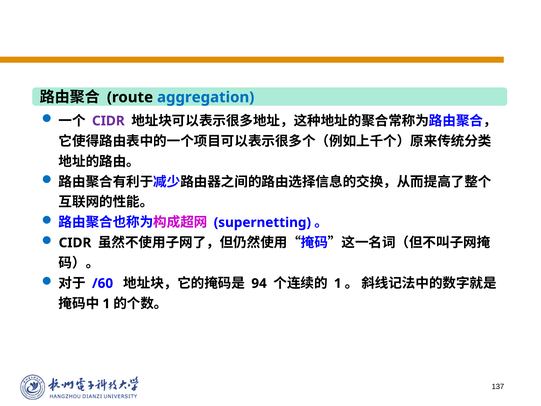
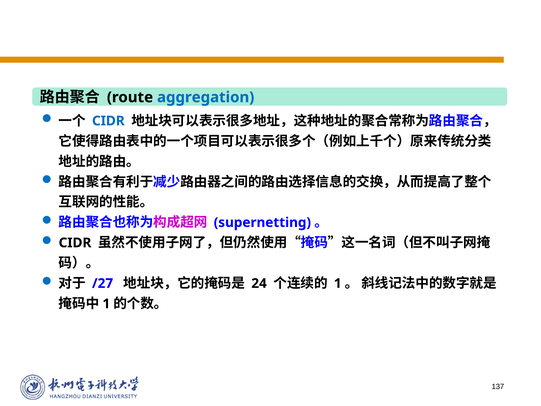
CIDR at (108, 121) colour: purple -> blue
/60: /60 -> /27
94: 94 -> 24
